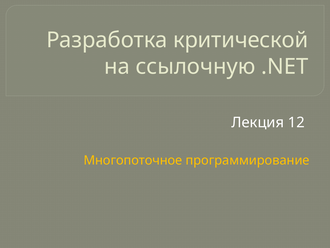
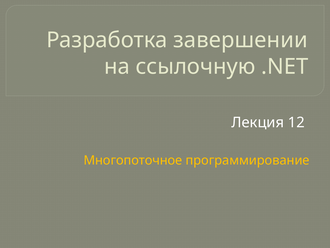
критической: критической -> завершении
